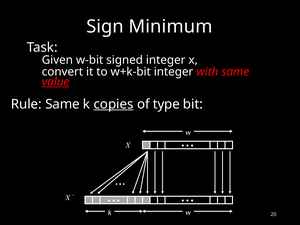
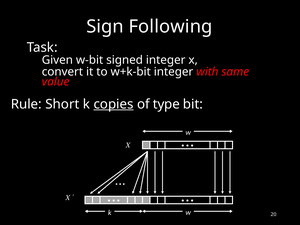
Minimum: Minimum -> Following
value underline: present -> none
Rule Same: Same -> Short
